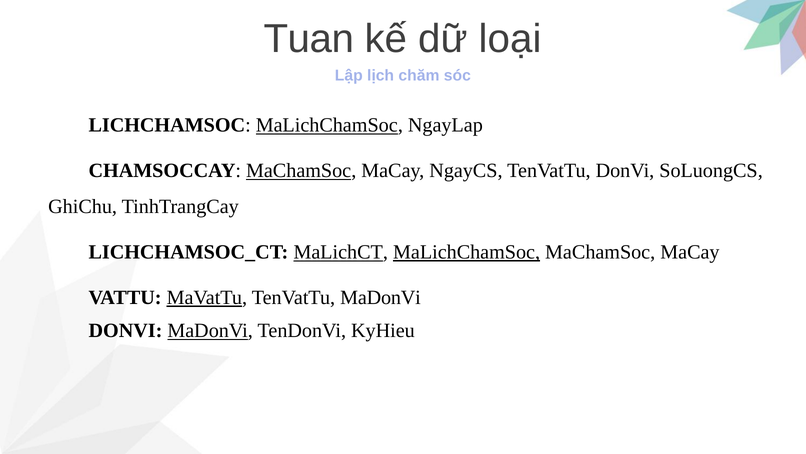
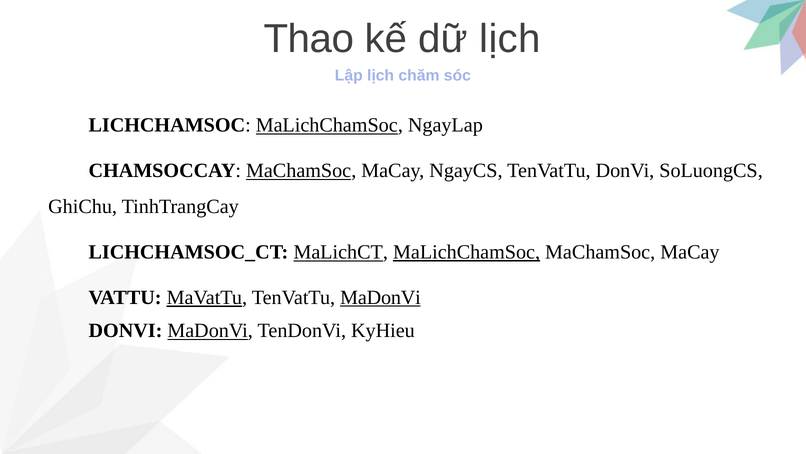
Tuan: Tuan -> Thao
dữ loại: loại -> lịch
MaDonVi at (380, 297) underline: none -> present
